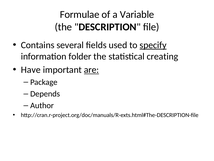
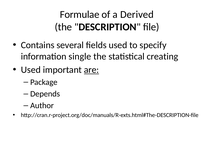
Variable: Variable -> Derived
specify underline: present -> none
folder: folder -> single
Have at (31, 70): Have -> Used
